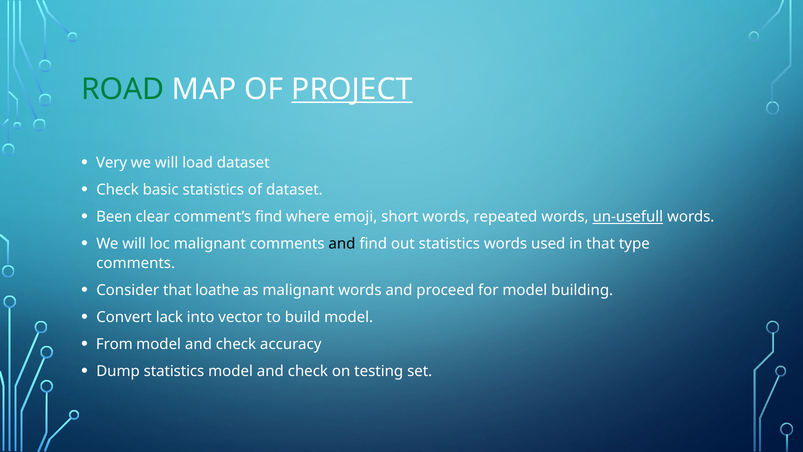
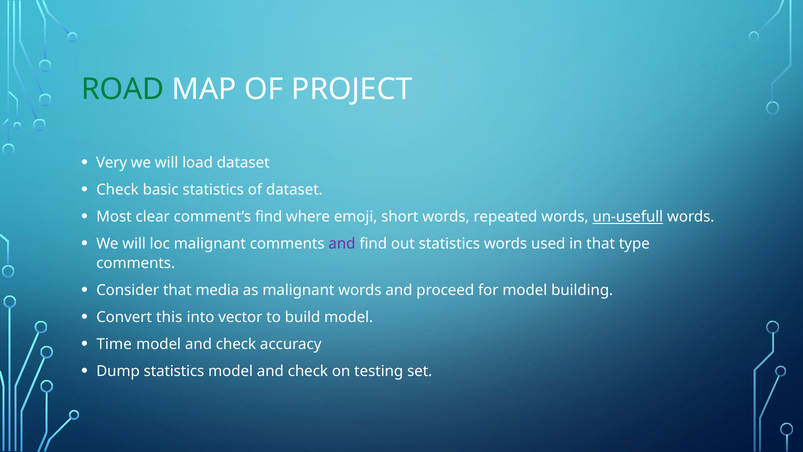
PROJECT underline: present -> none
Been: Been -> Most
and at (342, 244) colour: black -> purple
loathe: loathe -> media
lack: lack -> this
From: From -> Time
